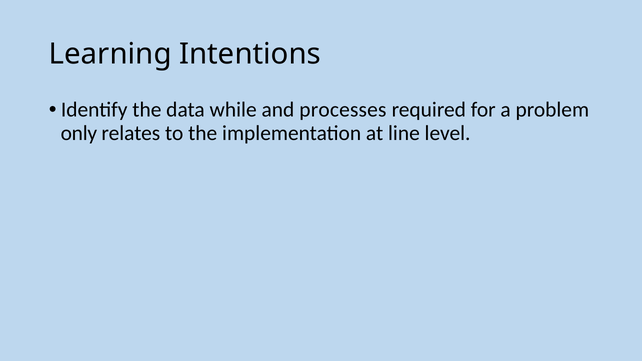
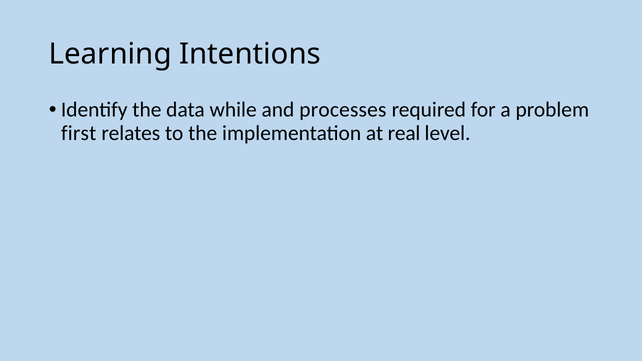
only: only -> first
line: line -> real
